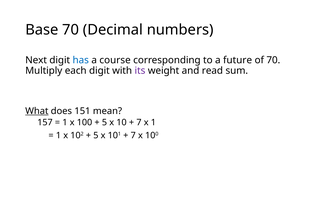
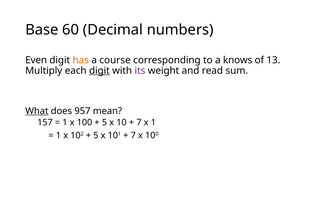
Base 70: 70 -> 60
Next: Next -> Even
has colour: blue -> orange
future: future -> knows
of 70: 70 -> 13
digit at (99, 71) underline: none -> present
151: 151 -> 957
